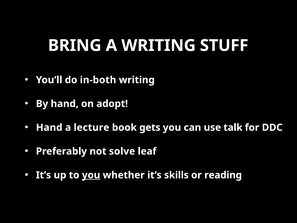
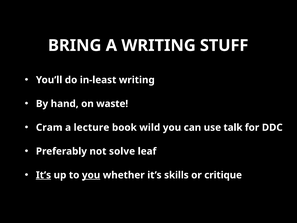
in-both: in-both -> in-least
adopt: adopt -> waste
Hand at (49, 127): Hand -> Cram
gets: gets -> wild
It’s at (43, 175) underline: none -> present
reading: reading -> critique
